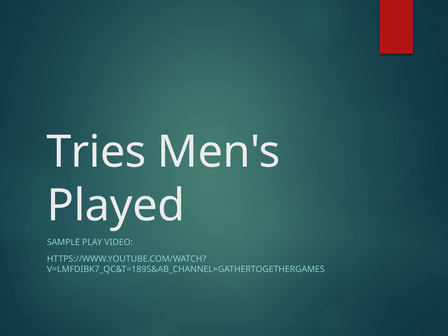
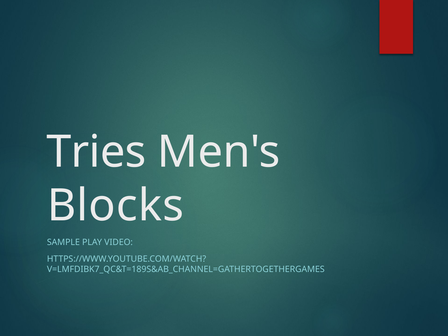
Played: Played -> Blocks
